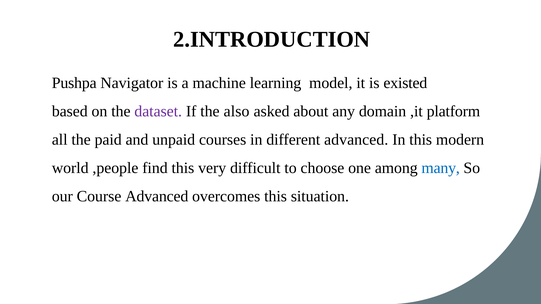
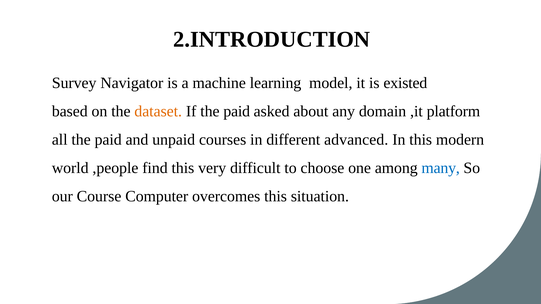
Pushpa: Pushpa -> Survey
dataset colour: purple -> orange
If the also: also -> paid
Course Advanced: Advanced -> Computer
